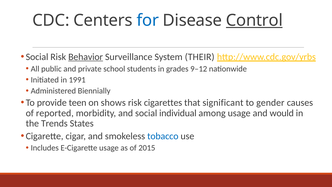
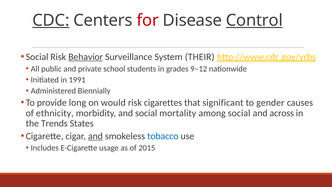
CDC underline: none -> present
for colour: blue -> red
teen: teen -> long
shows: shows -> would
reported: reported -> ethnicity
individual: individual -> mortality
among usage: usage -> social
would: would -> across
and at (95, 136) underline: none -> present
